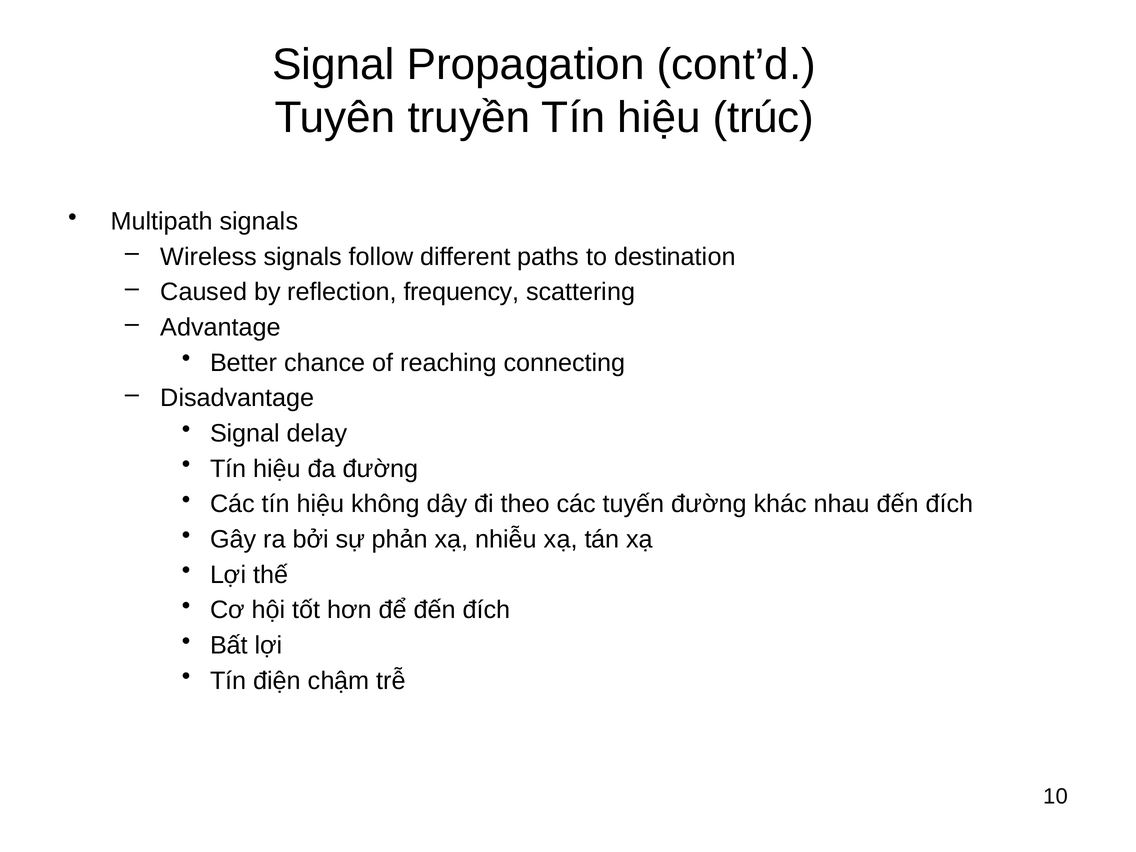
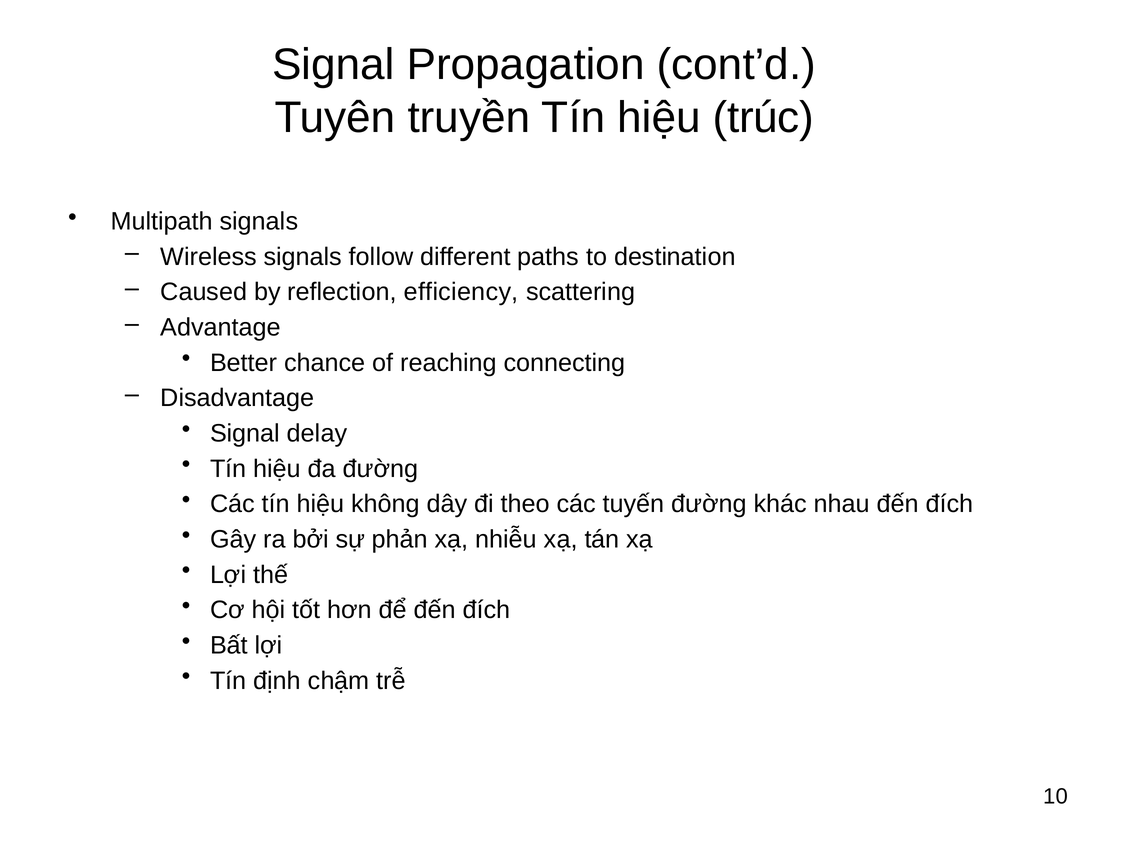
frequency: frequency -> efficiency
điện: điện -> định
